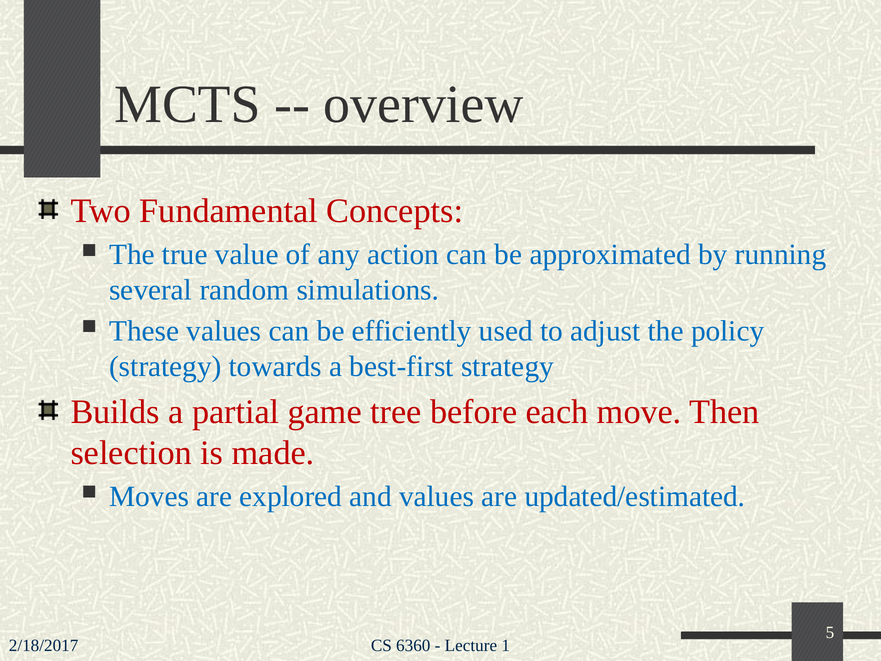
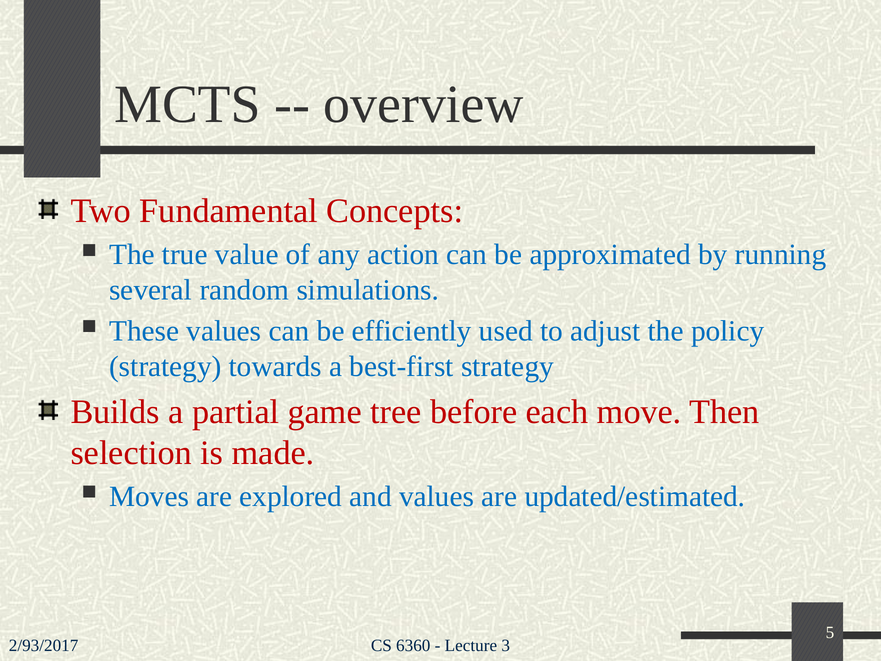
2/18/2017: 2/18/2017 -> 2/93/2017
1: 1 -> 3
